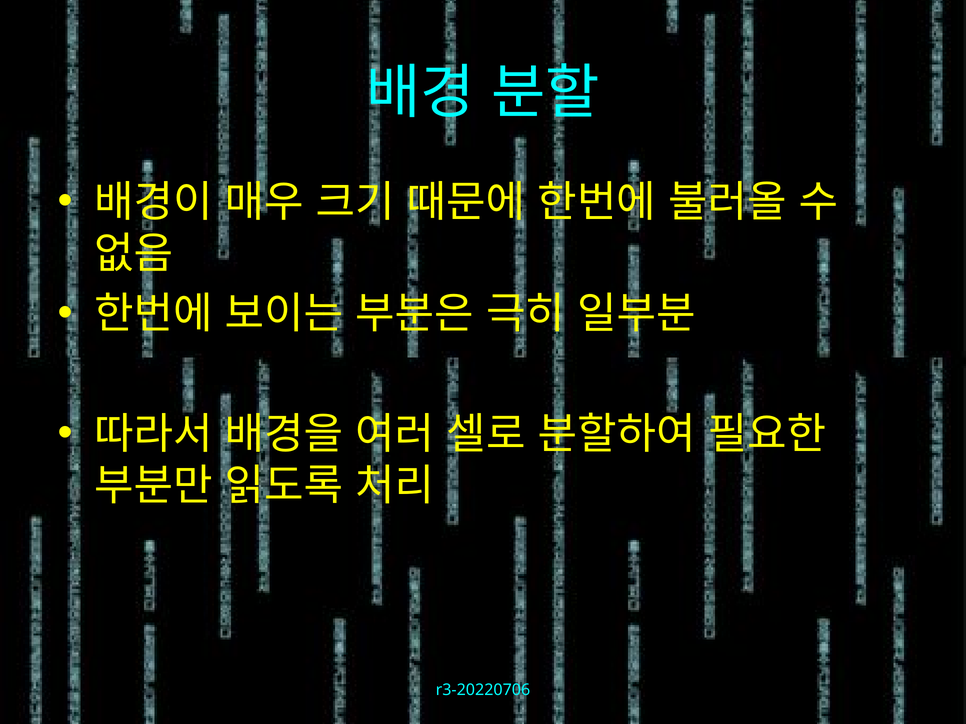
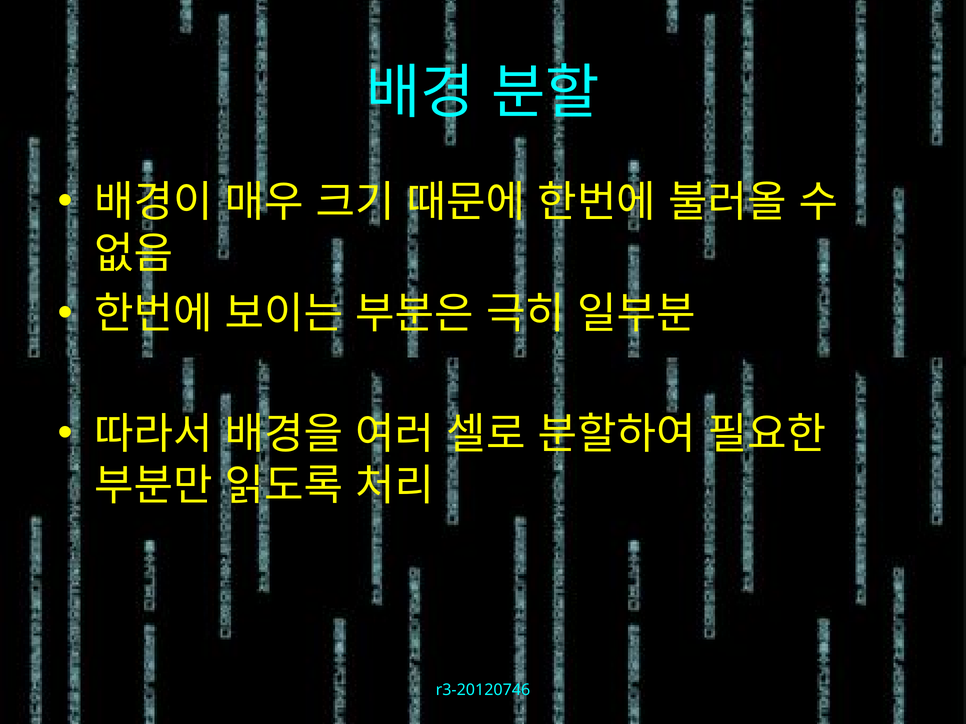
r3-20220706: r3-20220706 -> r3-20120746
